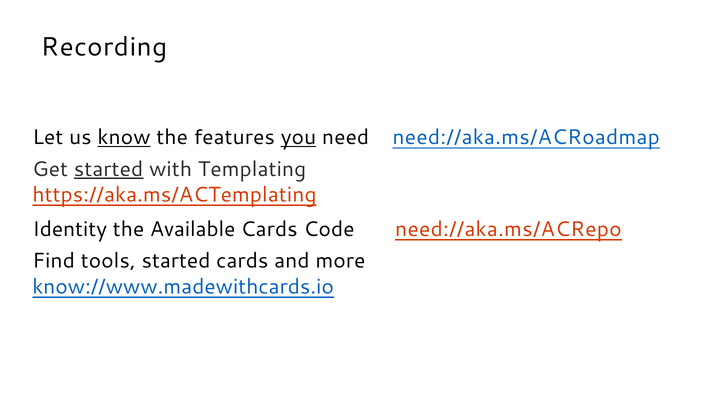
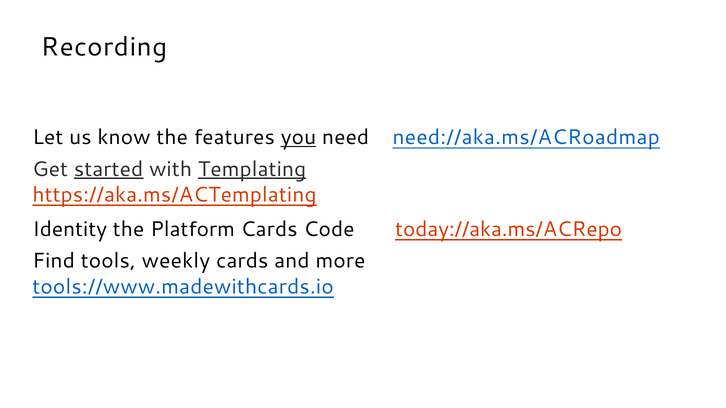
know underline: present -> none
Templating underline: none -> present
Available: Available -> Platform
need://aka.ms/ACRepo: need://aka.ms/ACRepo -> today://aka.ms/ACRepo
tools started: started -> weekly
know://www.madewithcards.io: know://www.madewithcards.io -> tools://www.madewithcards.io
